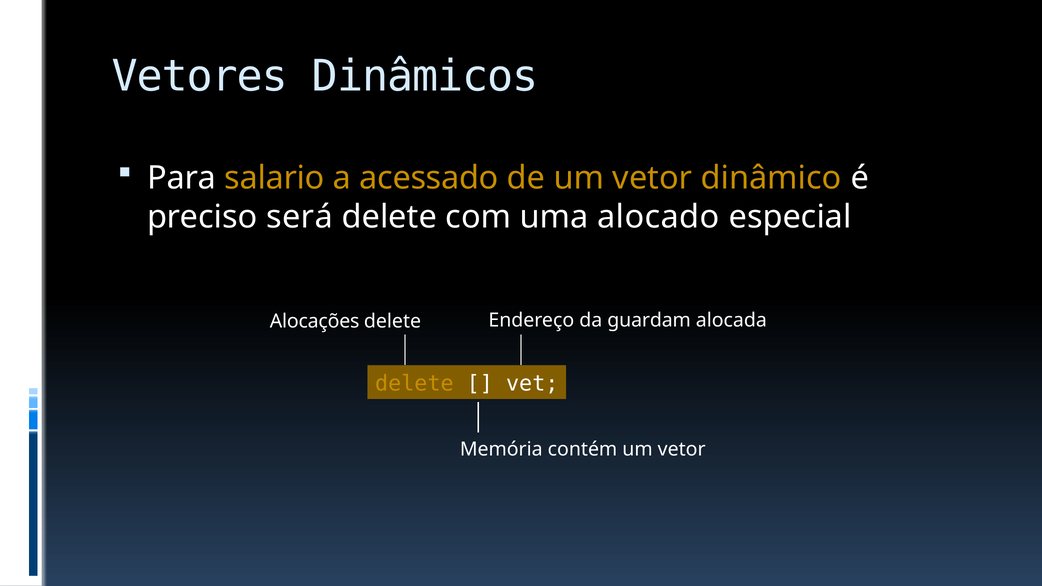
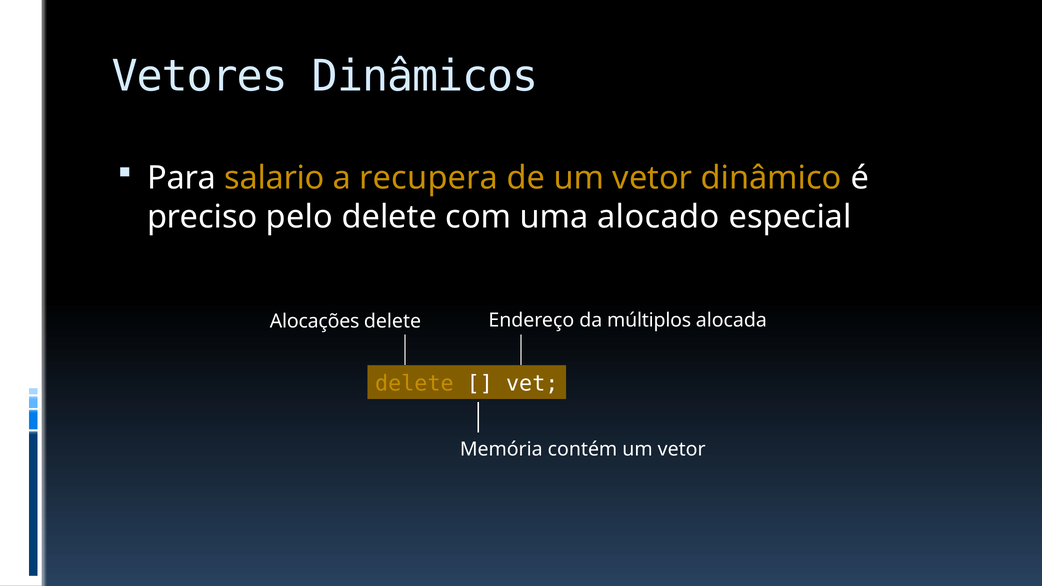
acessado: acessado -> recupera
será: será -> pelo
guardam: guardam -> múltiplos
